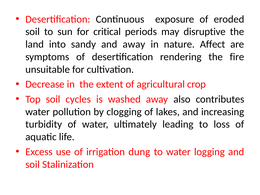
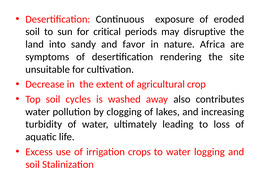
and away: away -> favor
Affect: Affect -> Africa
fire: fire -> site
dung: dung -> crops
